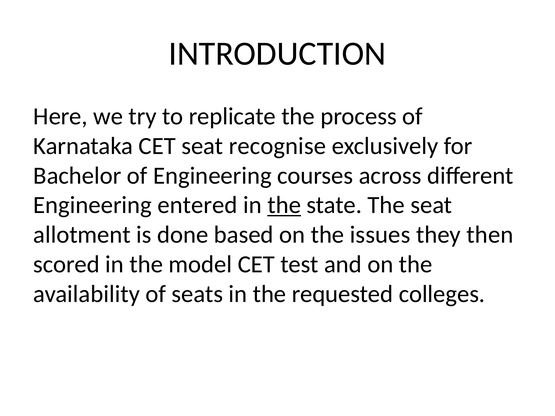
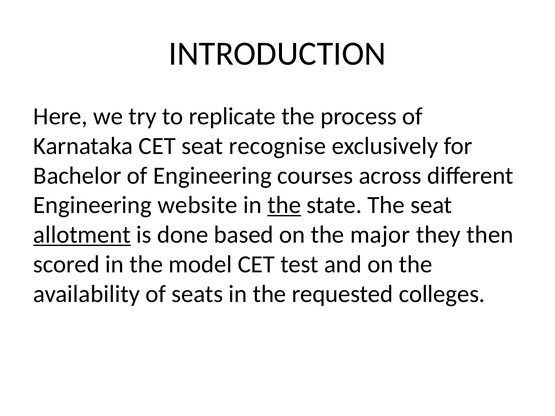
entered: entered -> website
allotment underline: none -> present
issues: issues -> major
